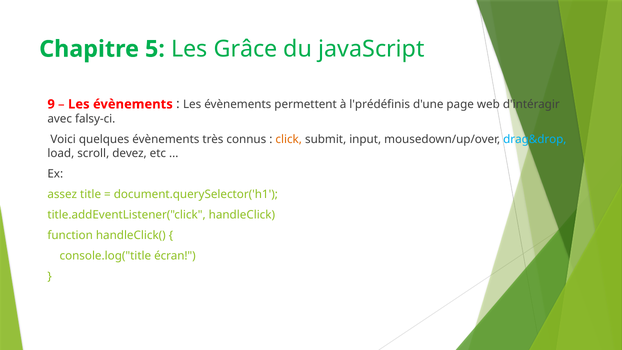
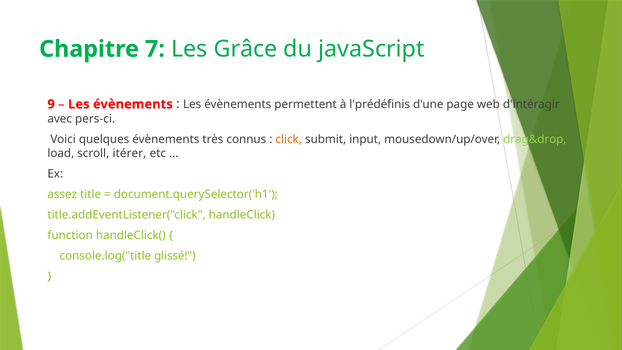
5: 5 -> 7
falsy-ci: falsy-ci -> pers-ci
drag&drop colour: light blue -> light green
devez: devez -> itérer
écran: écran -> glissé
